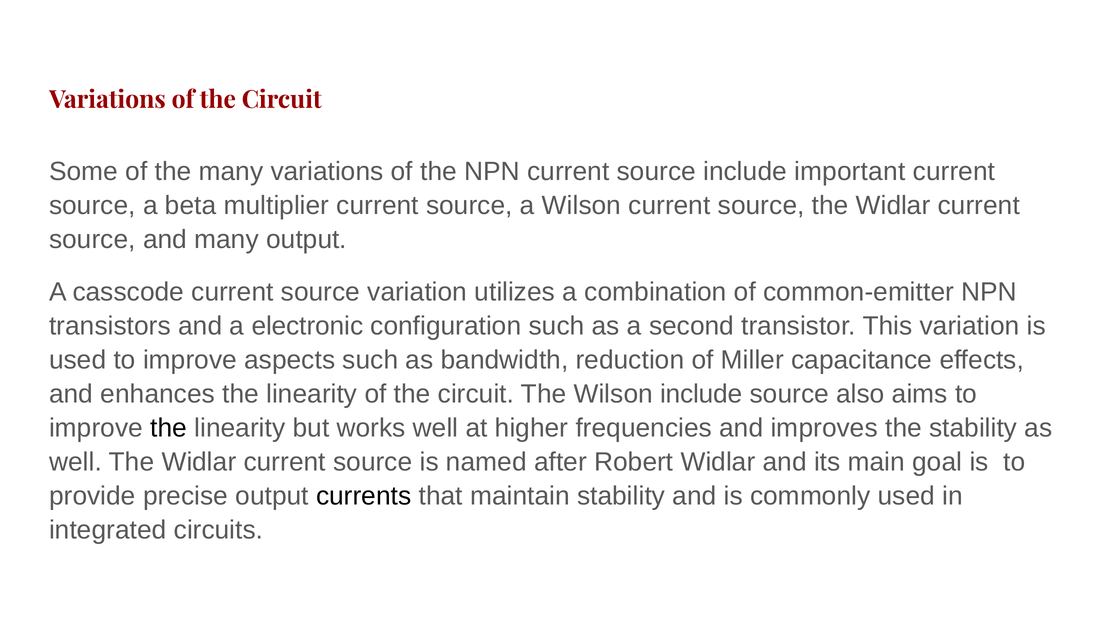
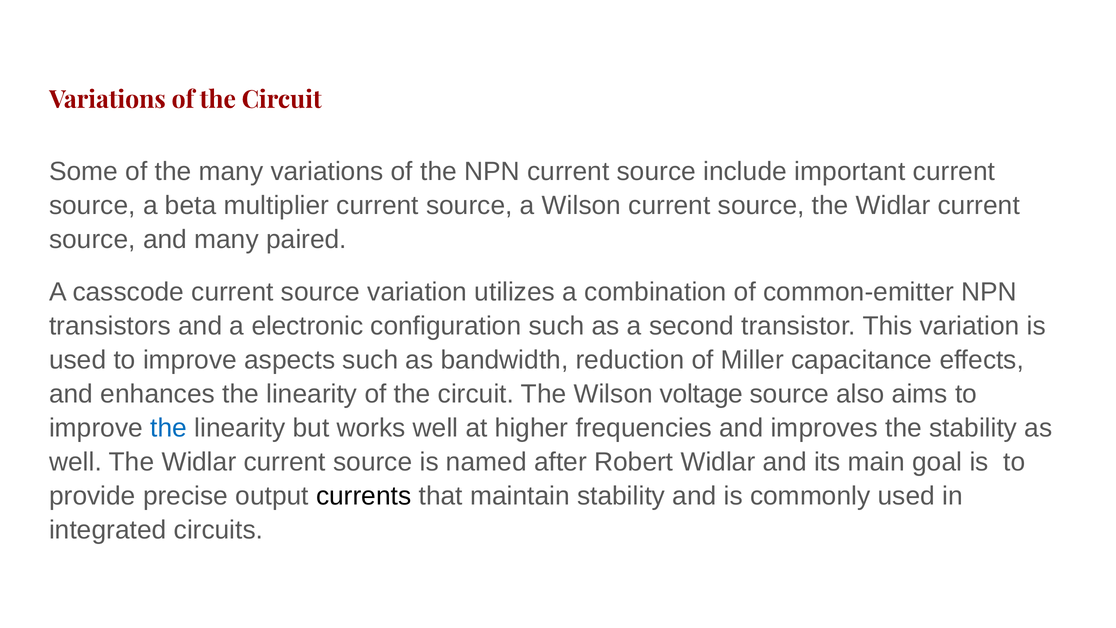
many output: output -> paired
Wilson include: include -> voltage
the at (169, 428) colour: black -> blue
